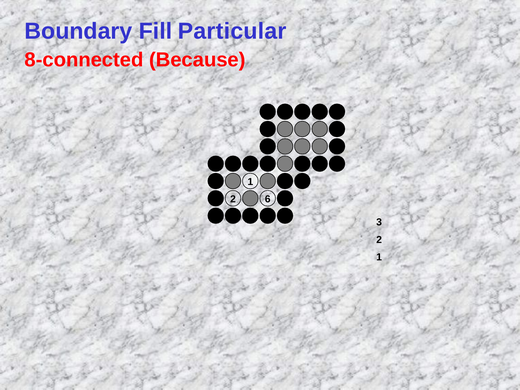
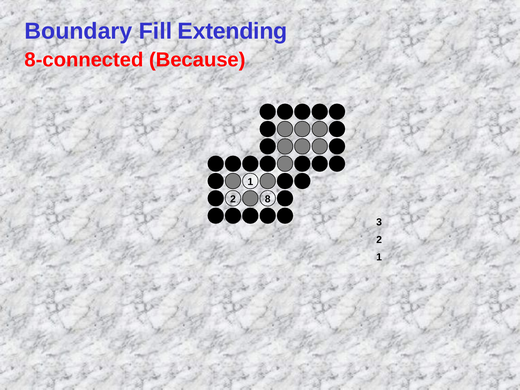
Particular: Particular -> Extending
6: 6 -> 8
